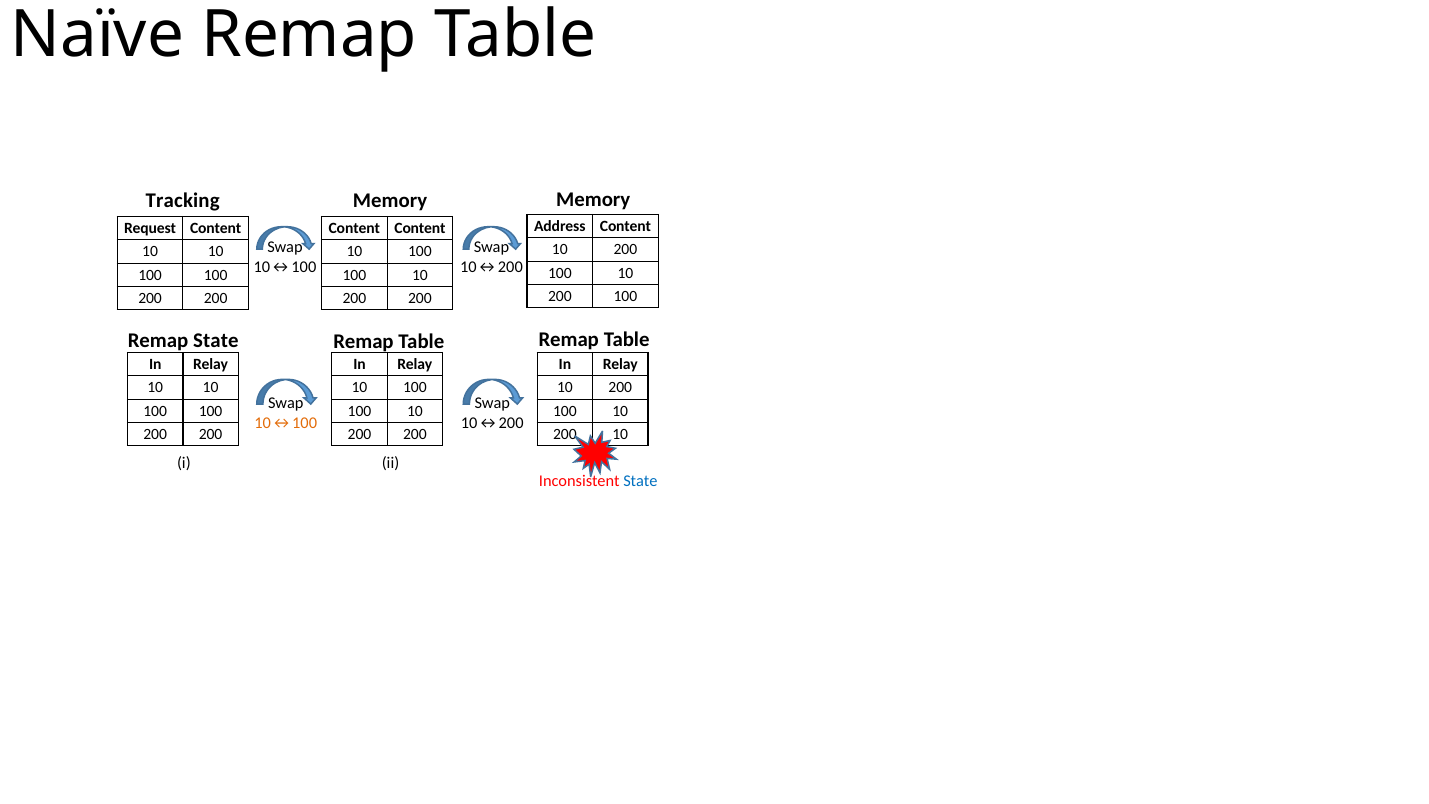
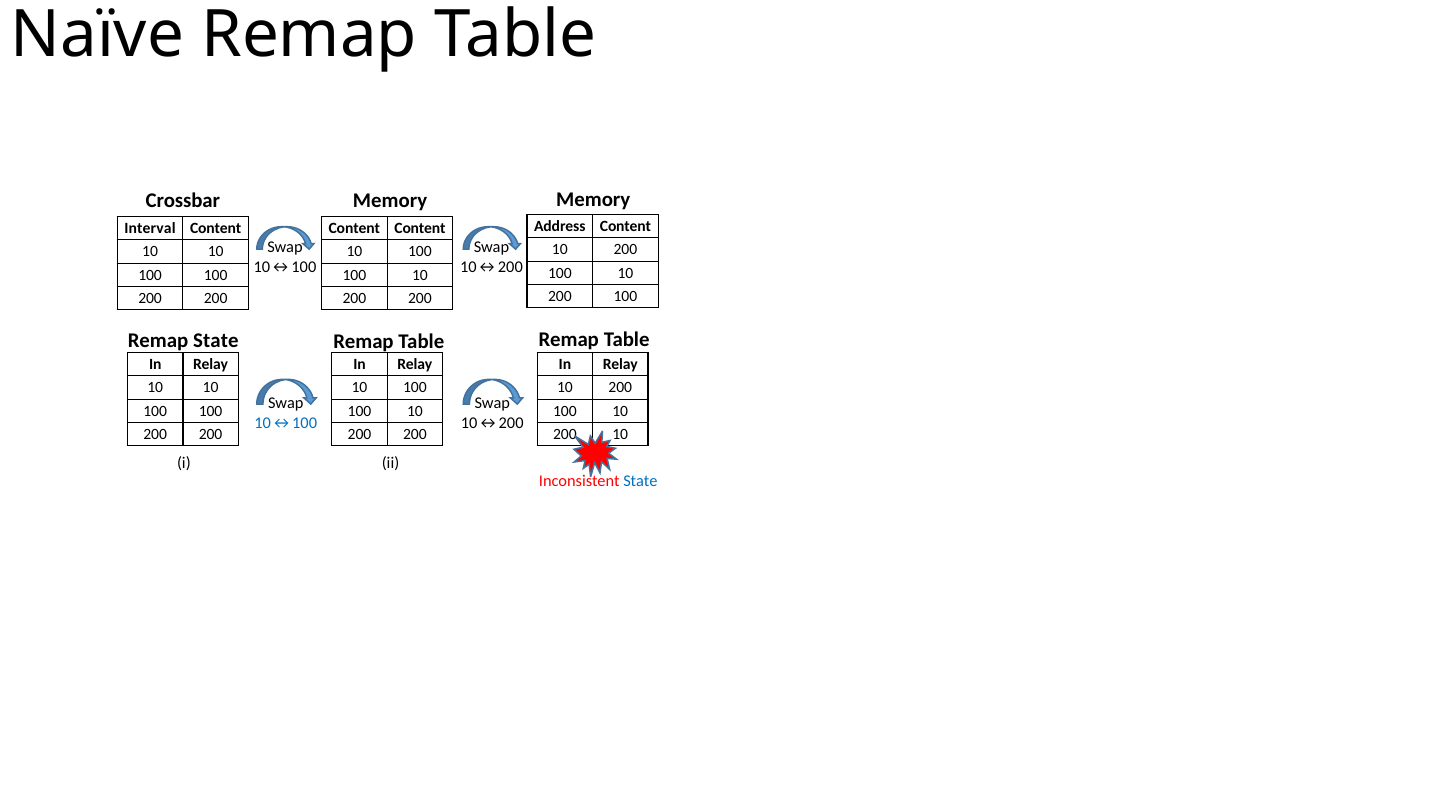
Tracking: Tracking -> Crossbar
Request: Request -> Interval
10↔100 at (286, 423) colour: orange -> blue
